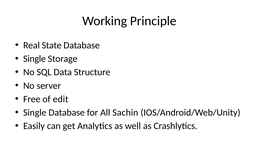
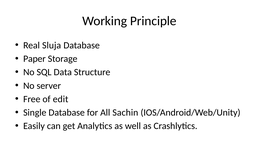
State: State -> Sluja
Single at (34, 59): Single -> Paper
